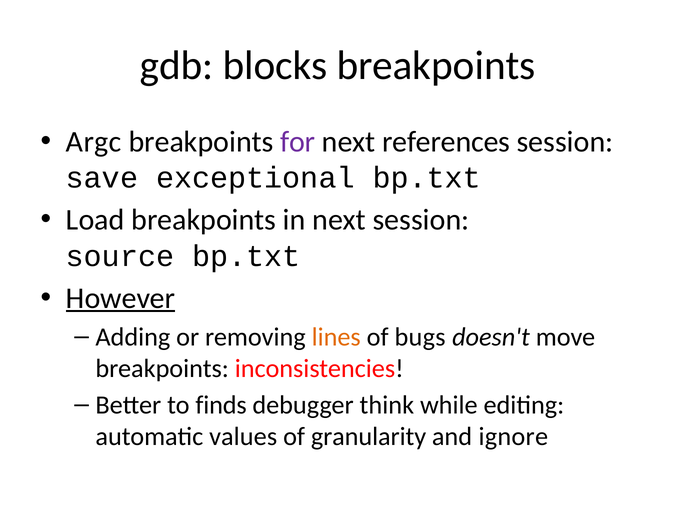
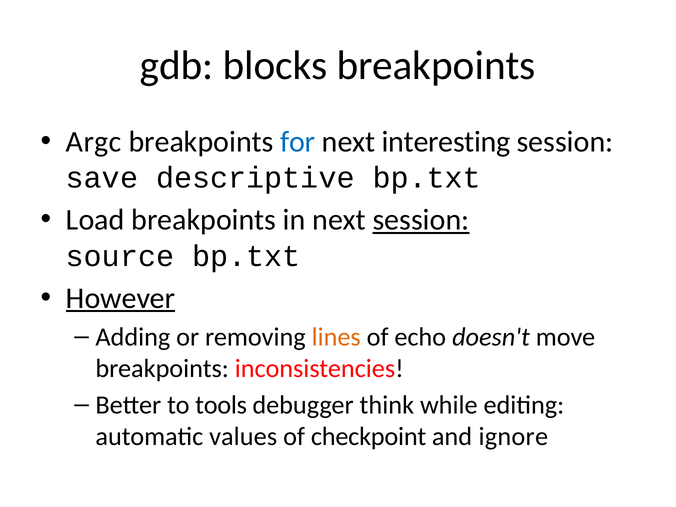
for colour: purple -> blue
references: references -> interesting
exceptional: exceptional -> descriptive
session at (421, 220) underline: none -> present
bugs: bugs -> echo
finds: finds -> tools
granularity: granularity -> checkpoint
